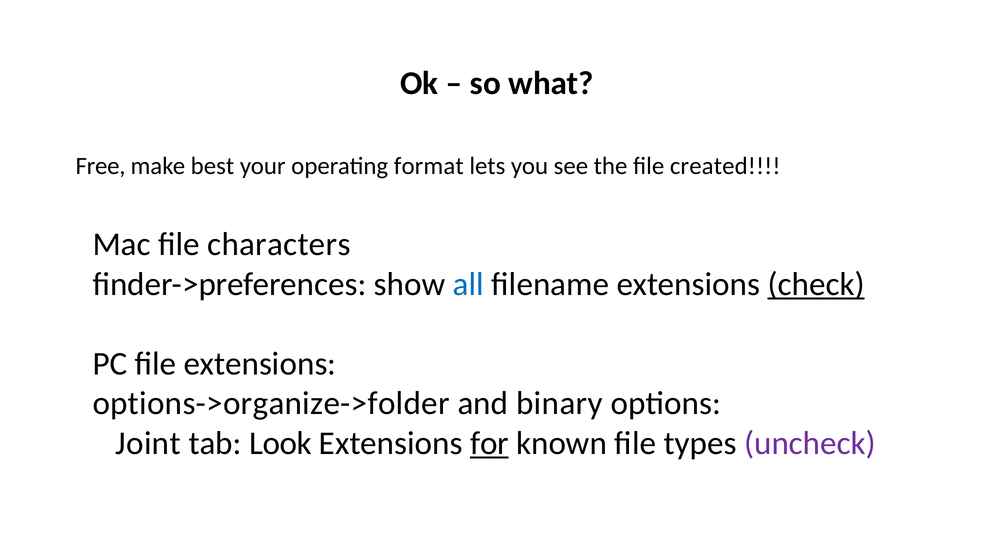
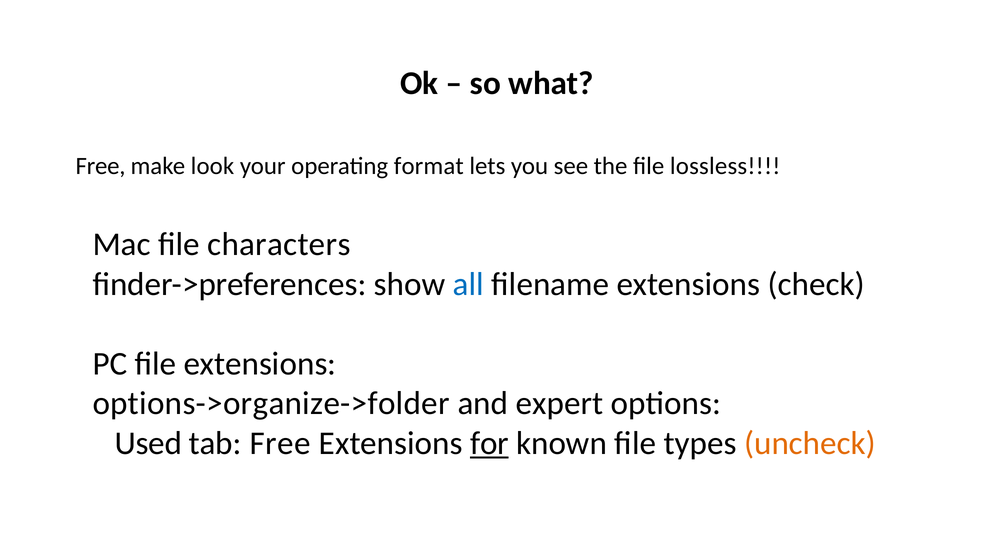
best: best -> look
created: created -> lossless
check underline: present -> none
binary: binary -> expert
Joint: Joint -> Used
tab Look: Look -> Free
uncheck colour: purple -> orange
